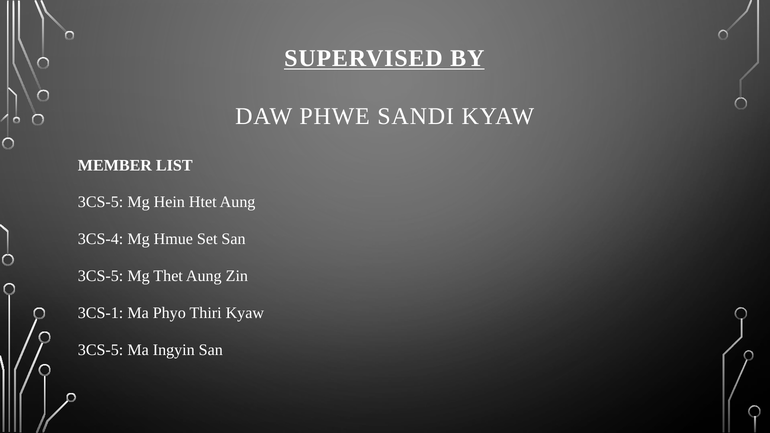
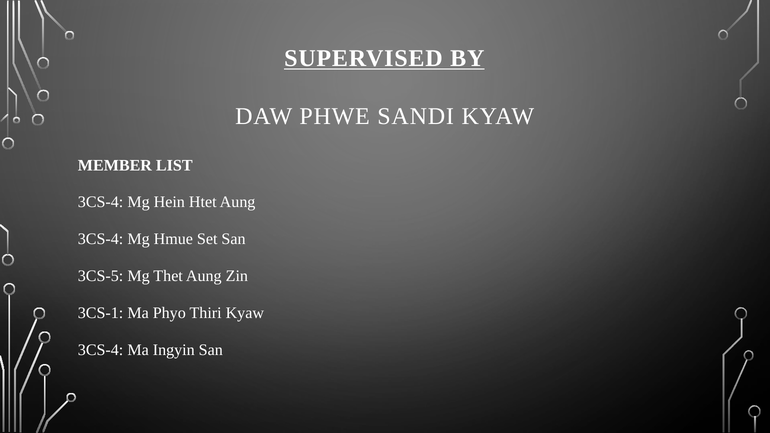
3CS-5 at (101, 202): 3CS-5 -> 3CS-4
3CS-5 at (101, 350): 3CS-5 -> 3CS-4
